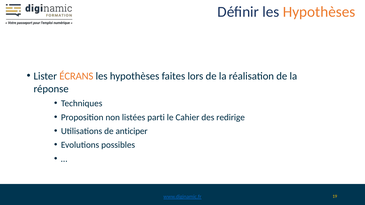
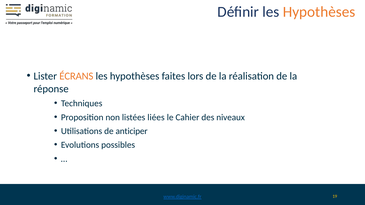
parti: parti -> liées
redirige: redirige -> niveaux
